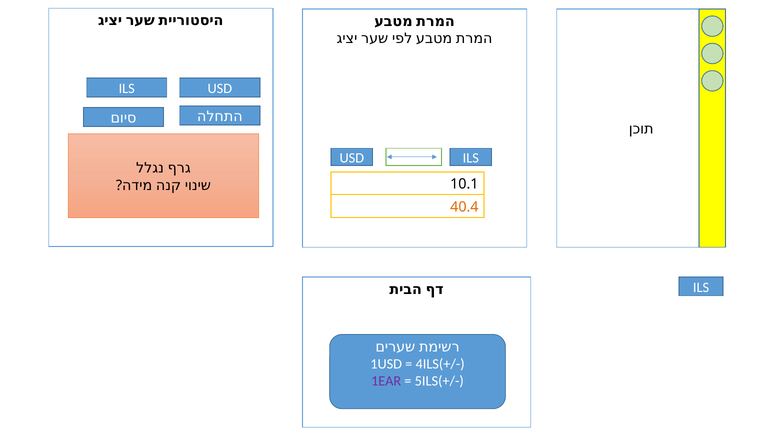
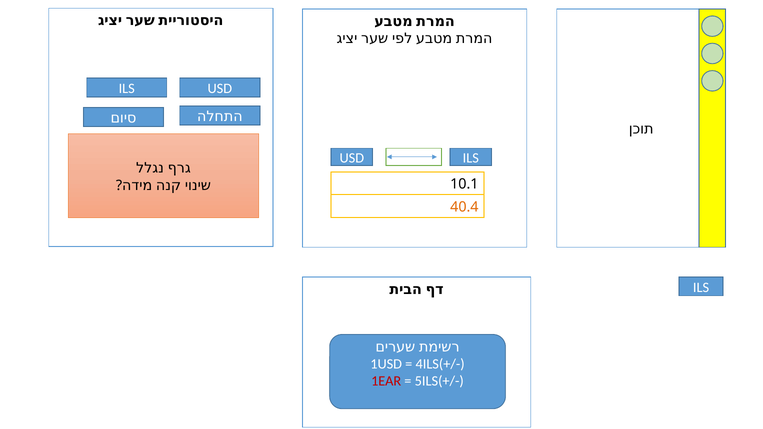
1EAR colour: purple -> red
